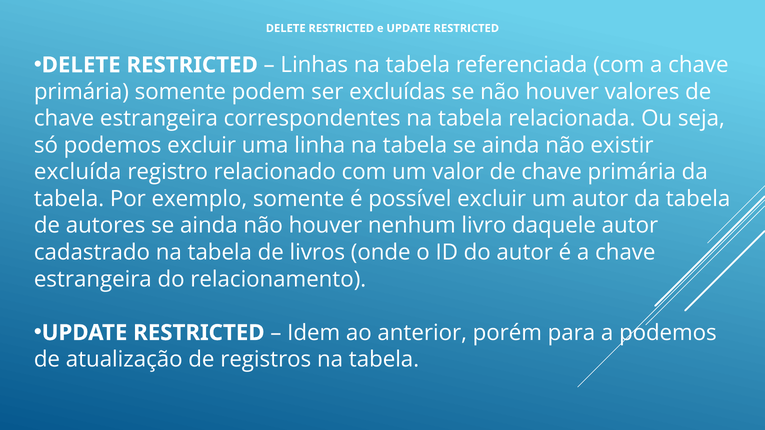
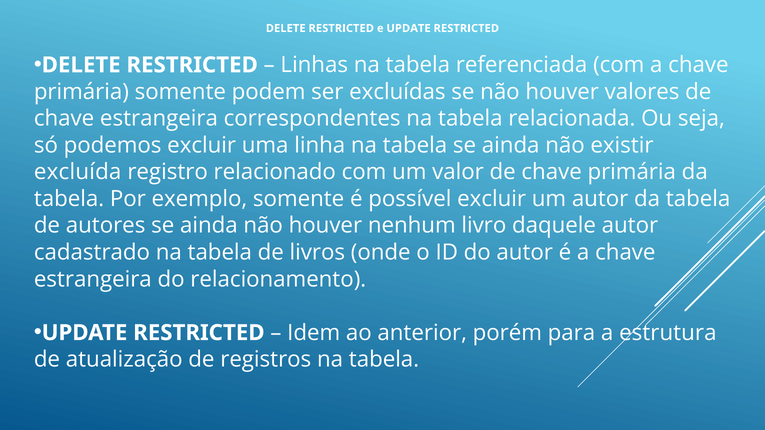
a podemos: podemos -> estrutura
